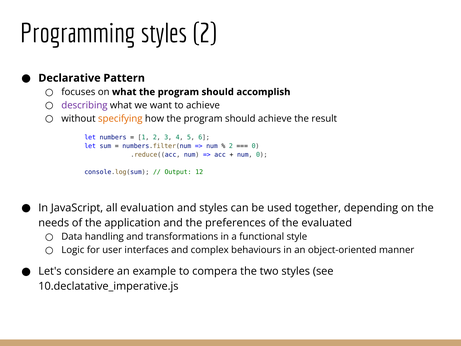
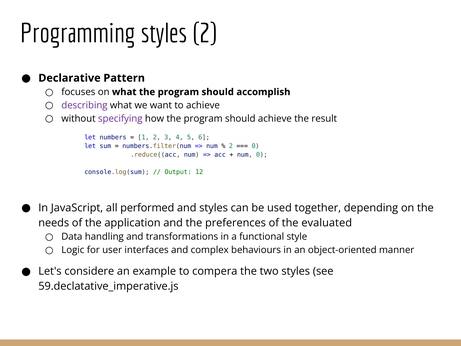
specifying colour: orange -> purple
evaluation: evaluation -> performed
10.declatative_imperative.js: 10.declatative_imperative.js -> 59.declatative_imperative.js
